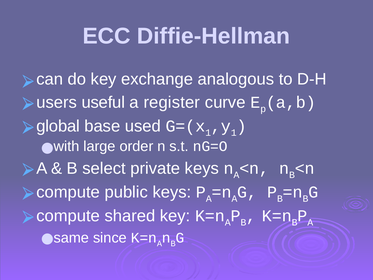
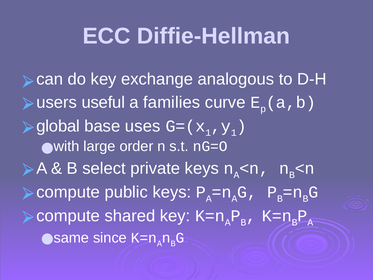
register: register -> families
used: used -> uses
